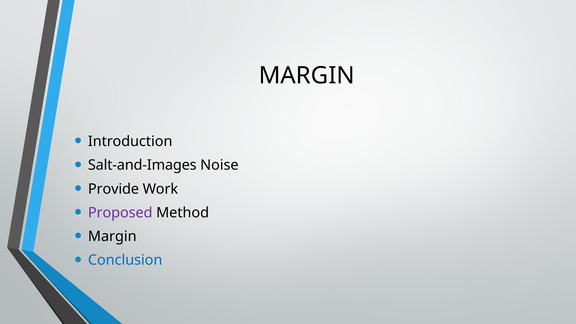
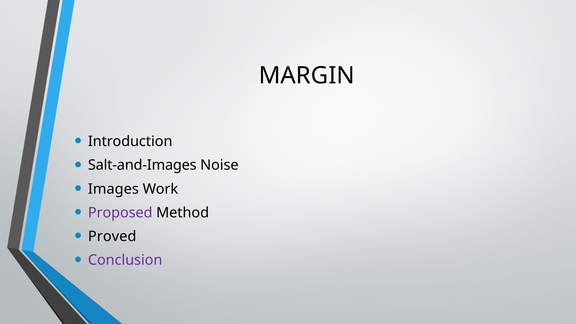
Provide: Provide -> Images
Margin at (112, 236): Margin -> Proved
Conclusion colour: blue -> purple
